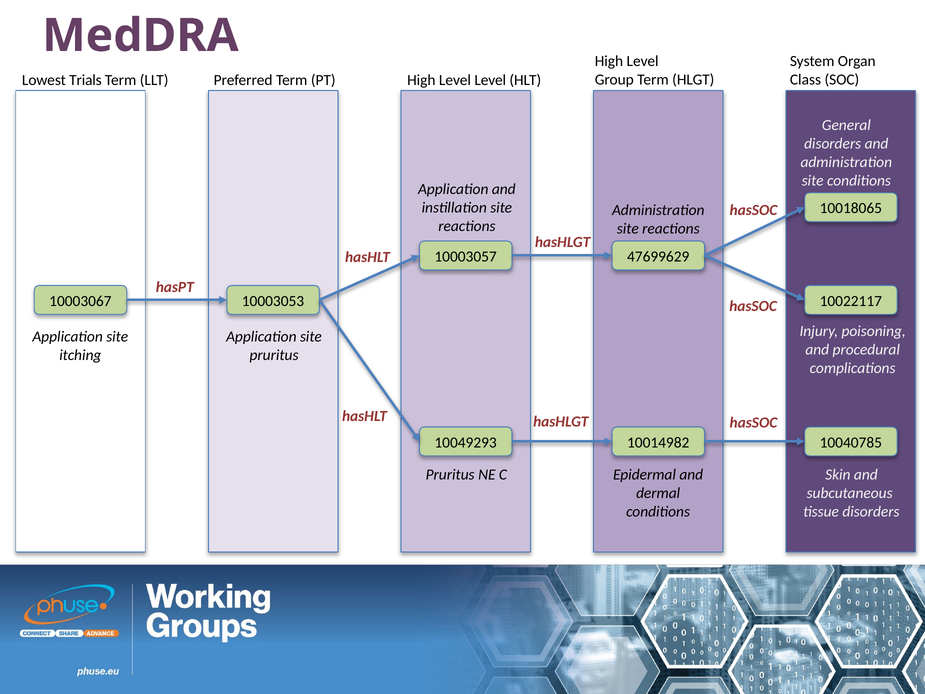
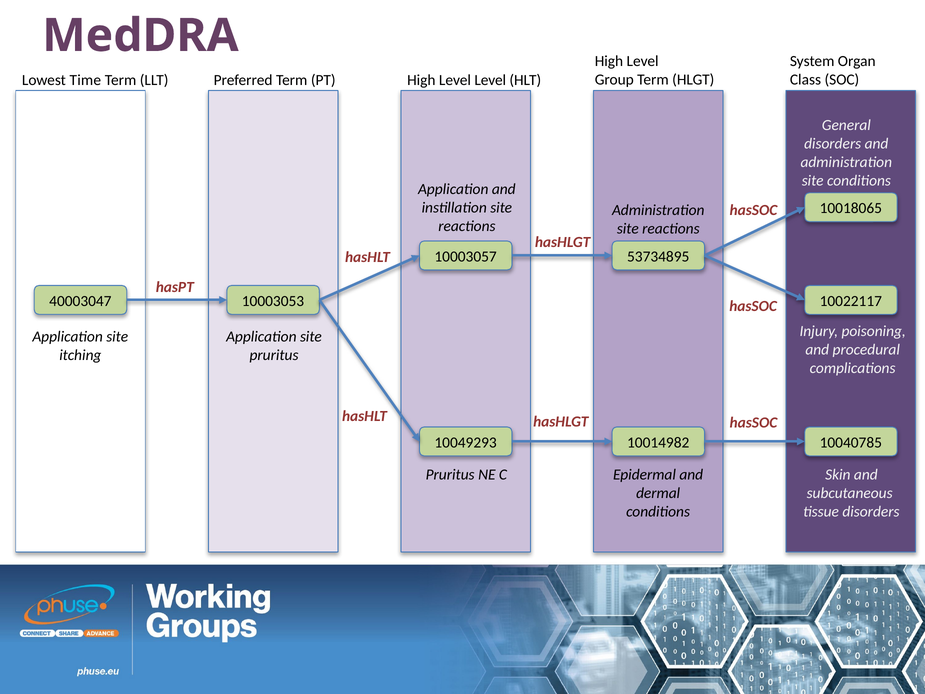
Trials: Trials -> Time
47699629: 47699629 -> 53734895
10003067: 10003067 -> 40003047
